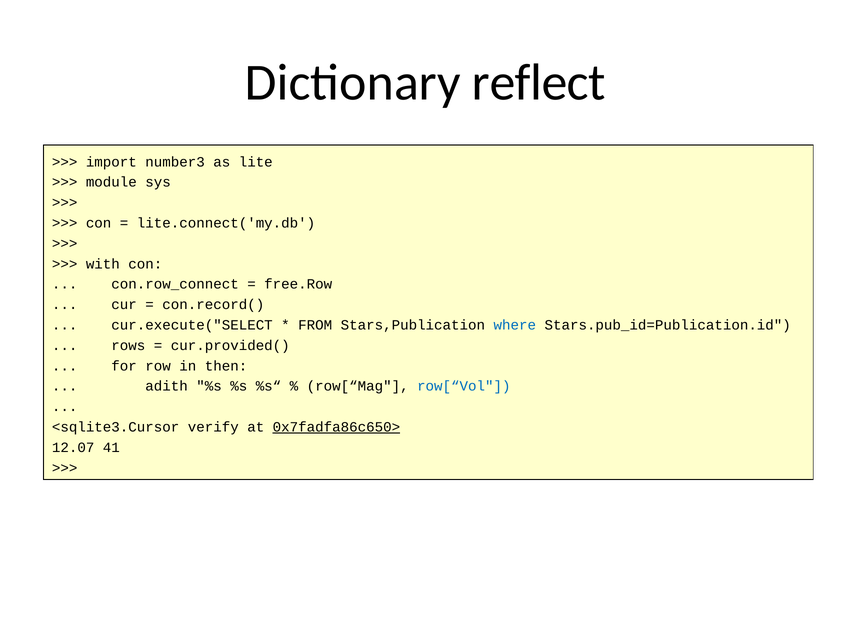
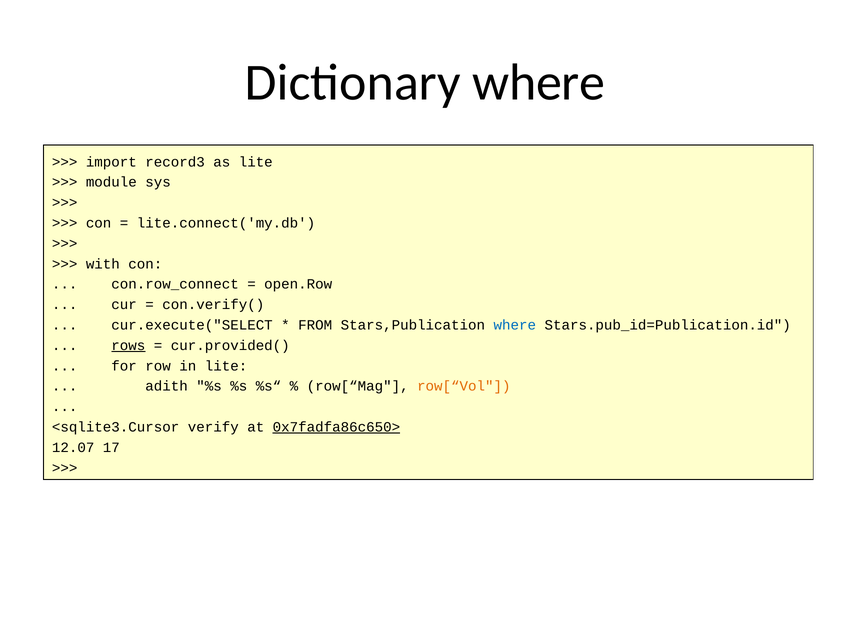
Dictionary reflect: reflect -> where
number3: number3 -> record3
free.Row: free.Row -> open.Row
con.record(: con.record( -> con.verify(
rows underline: none -> present
in then: then -> lite
row[“Vol colour: blue -> orange
41: 41 -> 17
